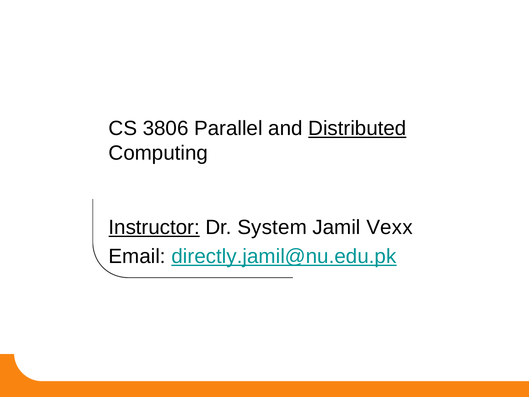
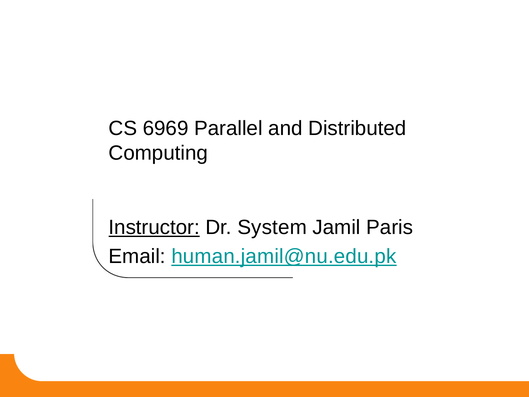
3806: 3806 -> 6969
Distributed underline: present -> none
Vexx: Vexx -> Paris
directly.jamil@nu.edu.pk: directly.jamil@nu.edu.pk -> human.jamil@nu.edu.pk
